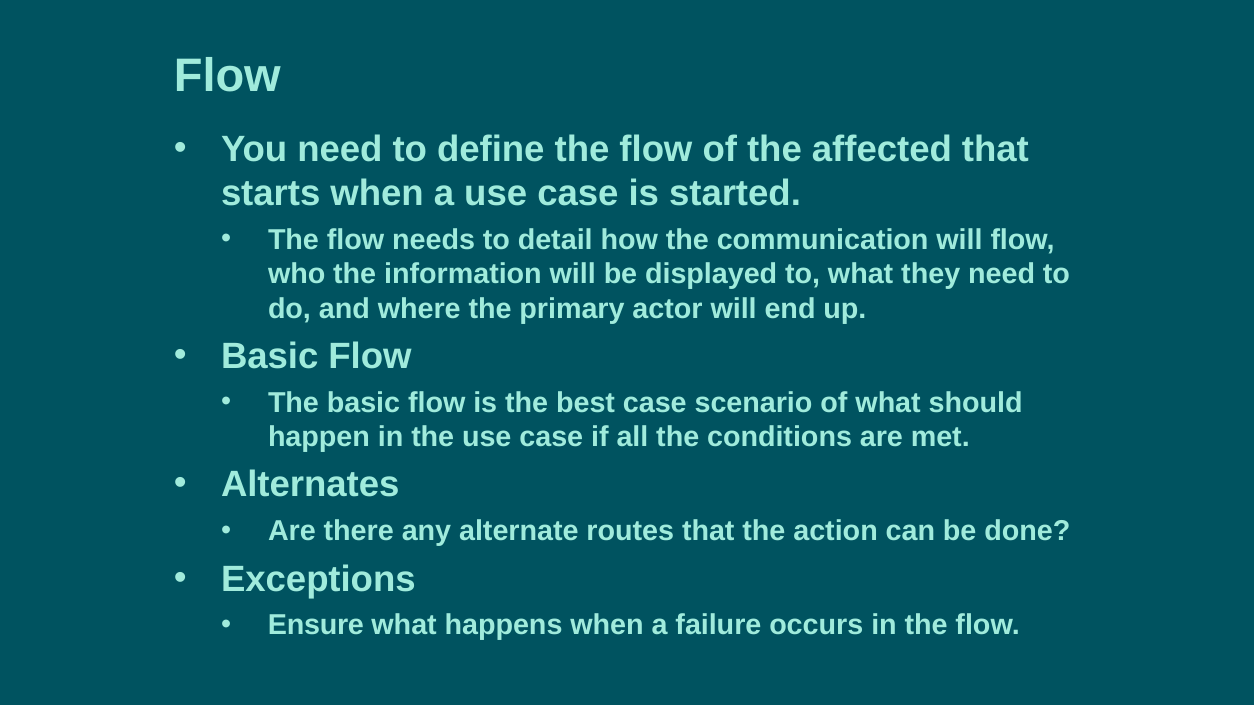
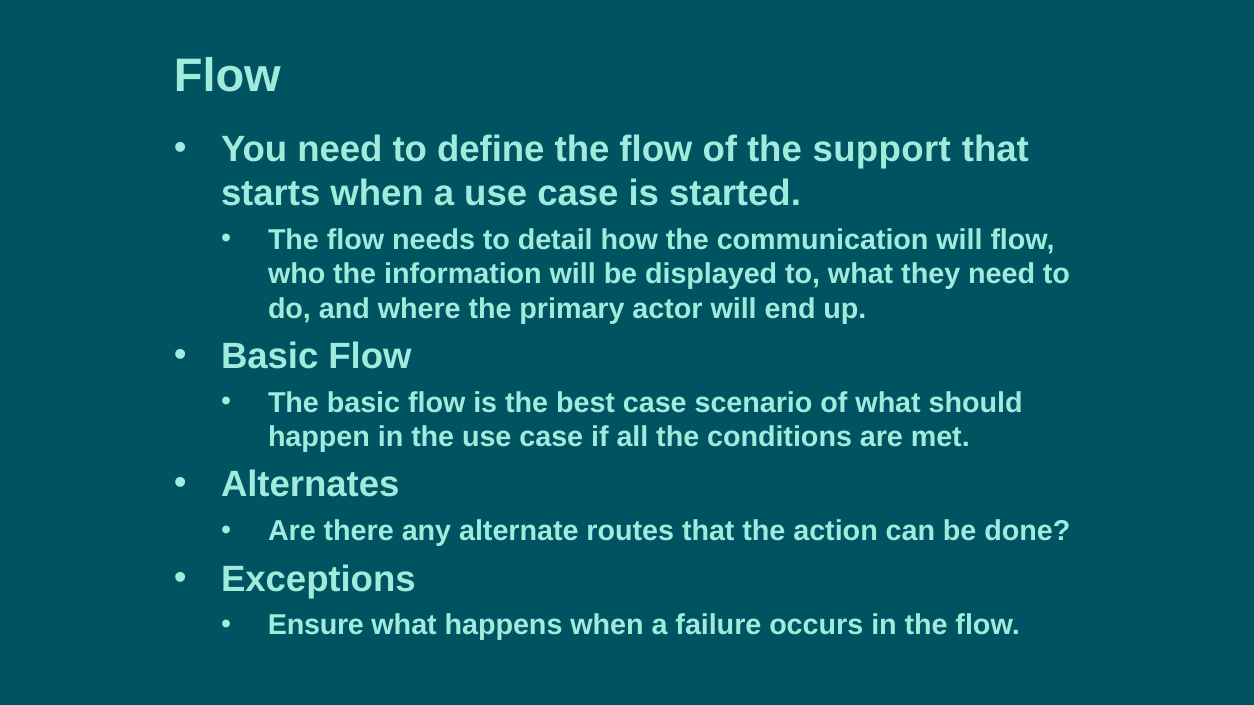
affected: affected -> support
